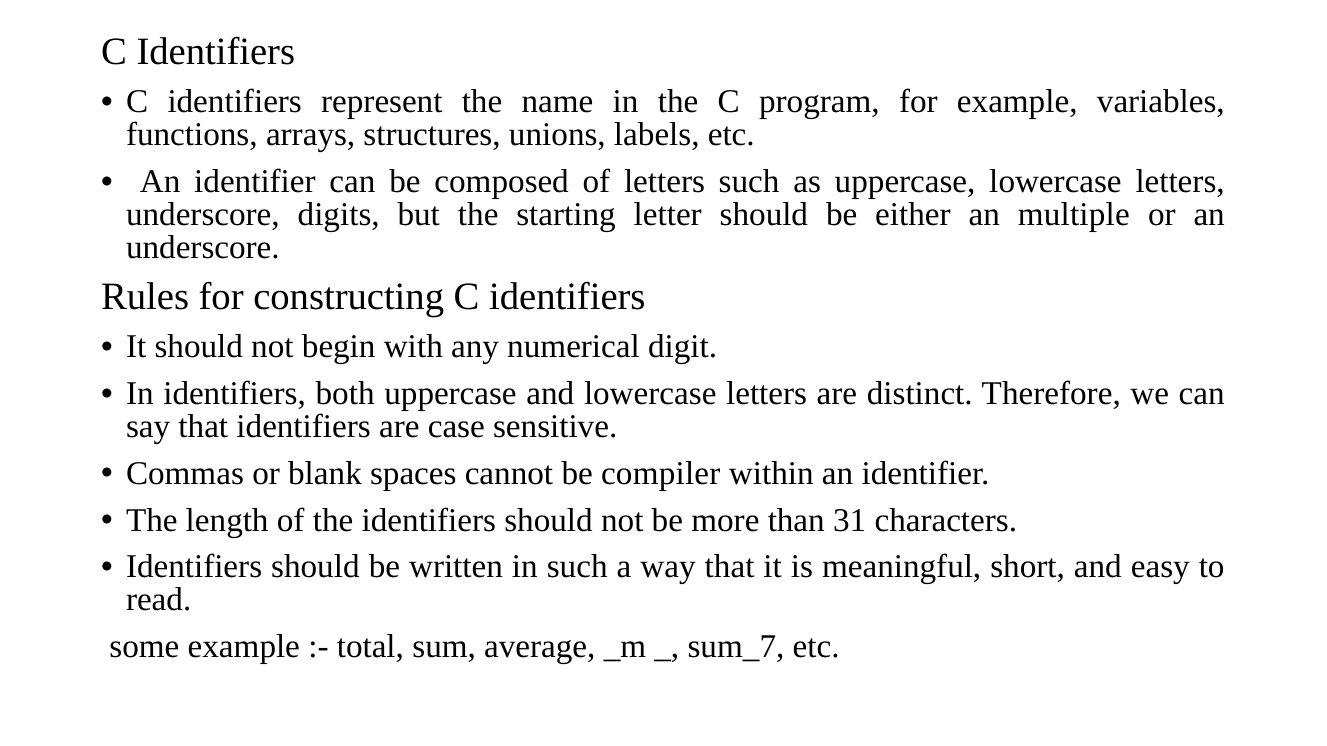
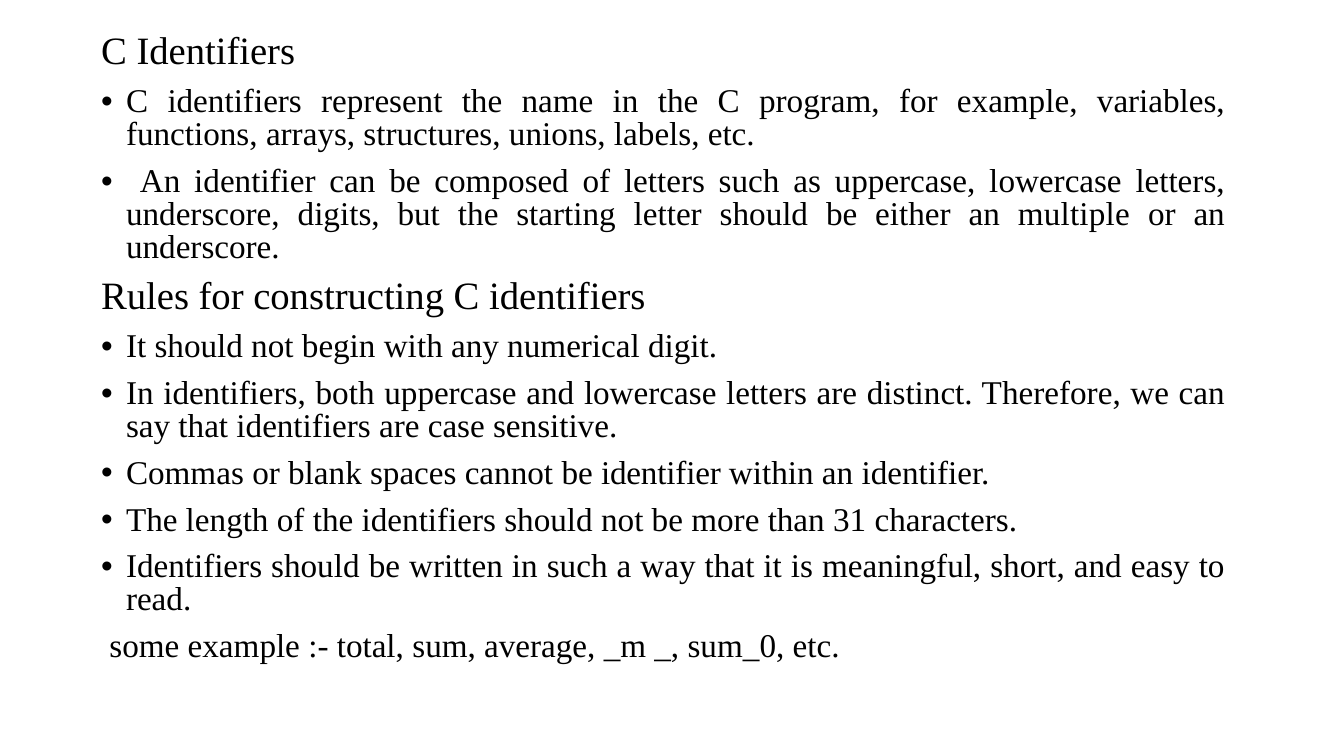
be compiler: compiler -> identifier
sum_7: sum_7 -> sum_0
